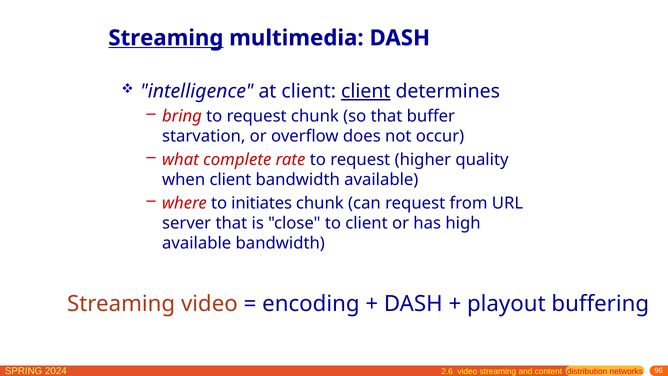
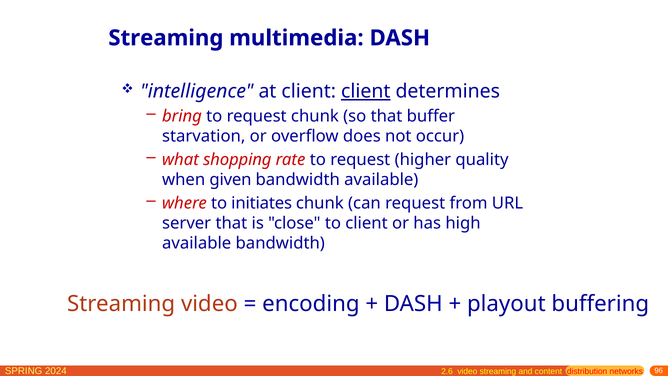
Streaming at (166, 38) underline: present -> none
complete: complete -> shopping
when client: client -> given
